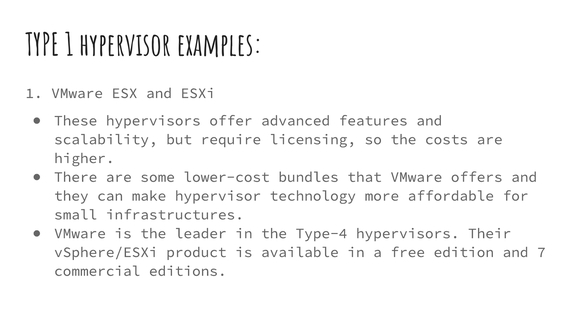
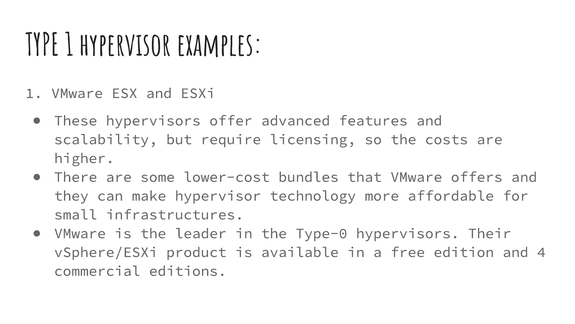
Type-4: Type-4 -> Type-0
7: 7 -> 4
